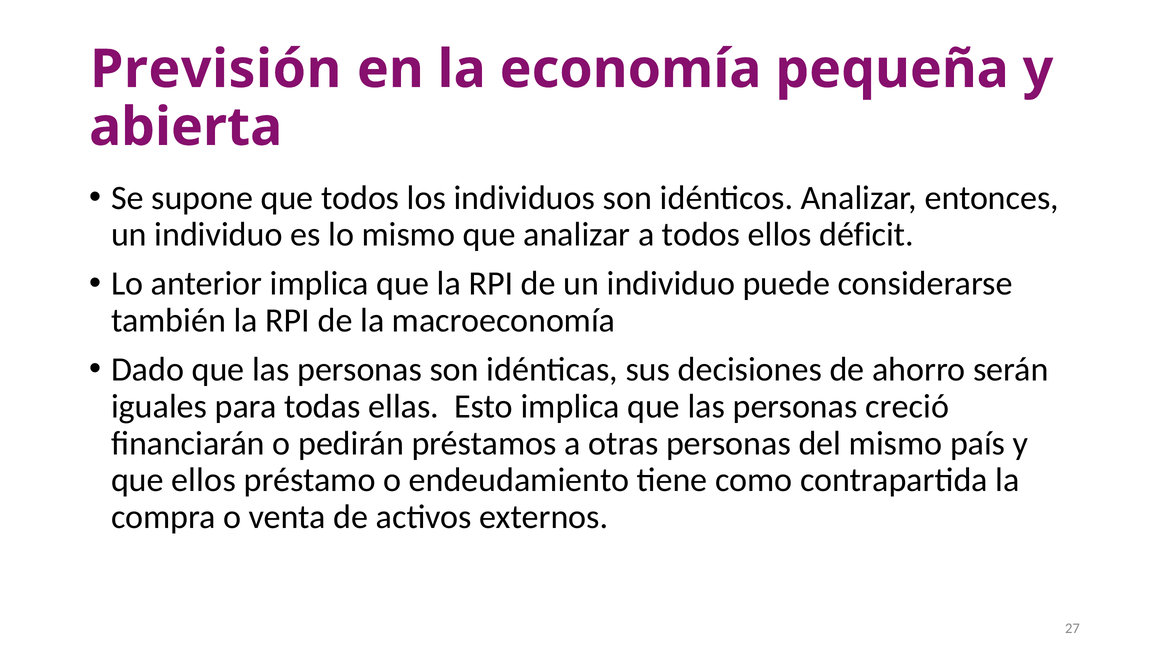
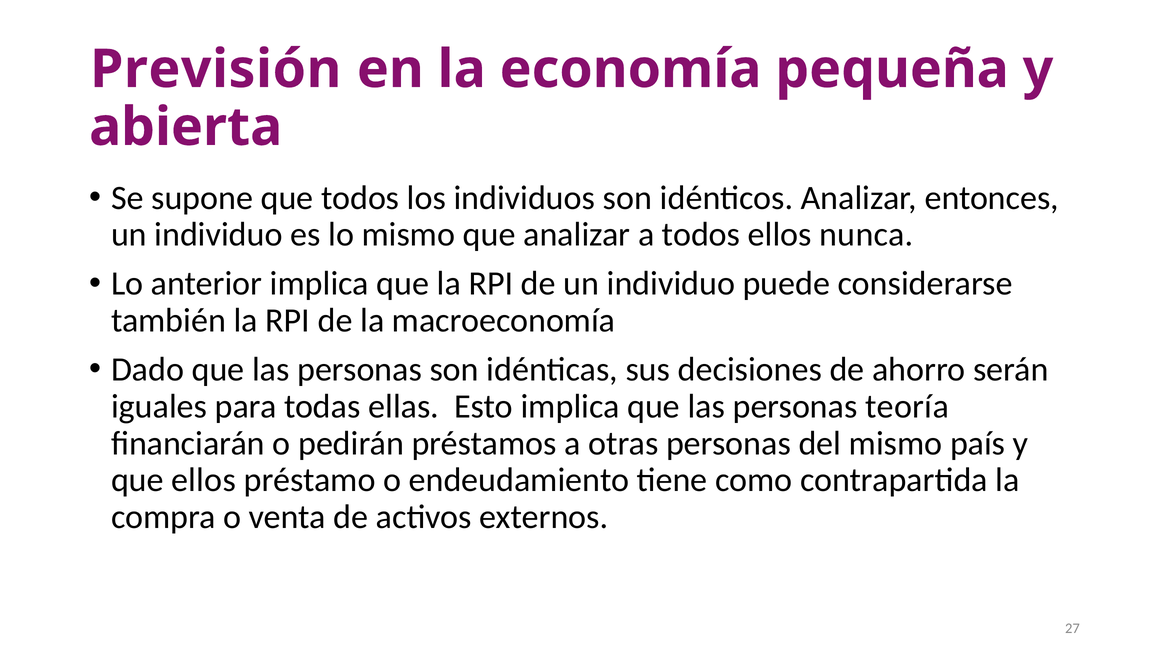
déficit: déficit -> nunca
creció: creció -> teoría
